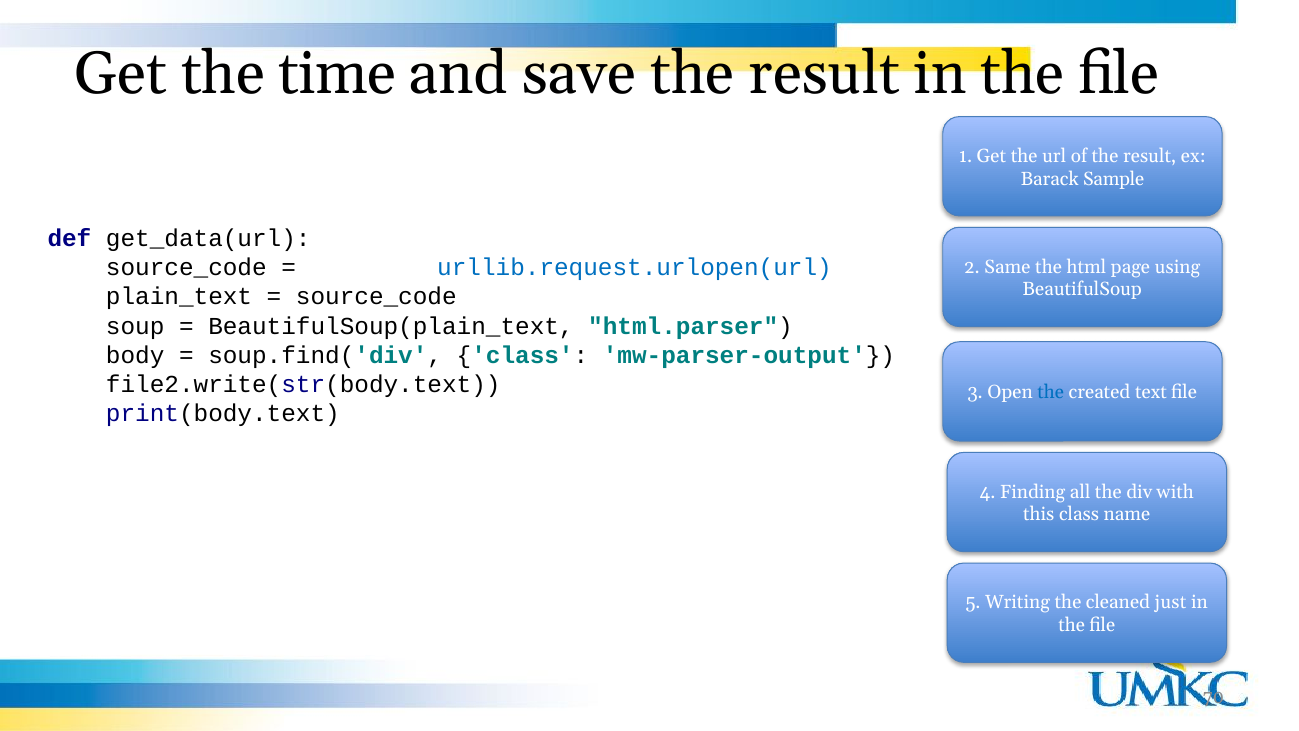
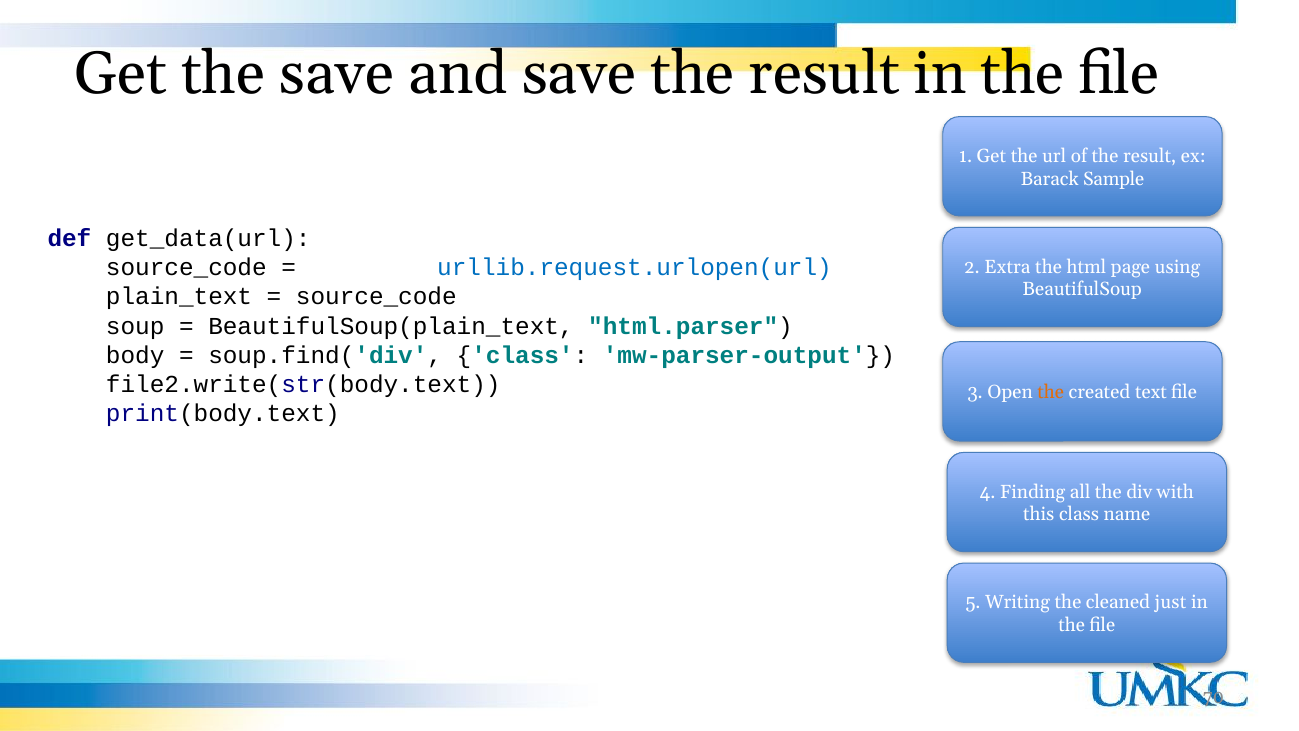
the time: time -> save
Same: Same -> Extra
the at (1051, 392) colour: blue -> orange
